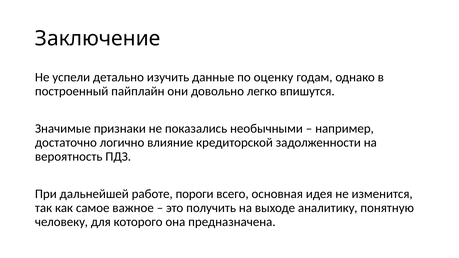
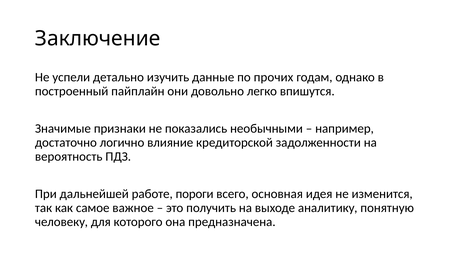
оценку: оценку -> прочих
